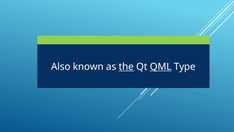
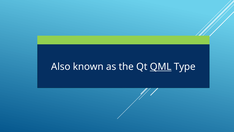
the underline: present -> none
